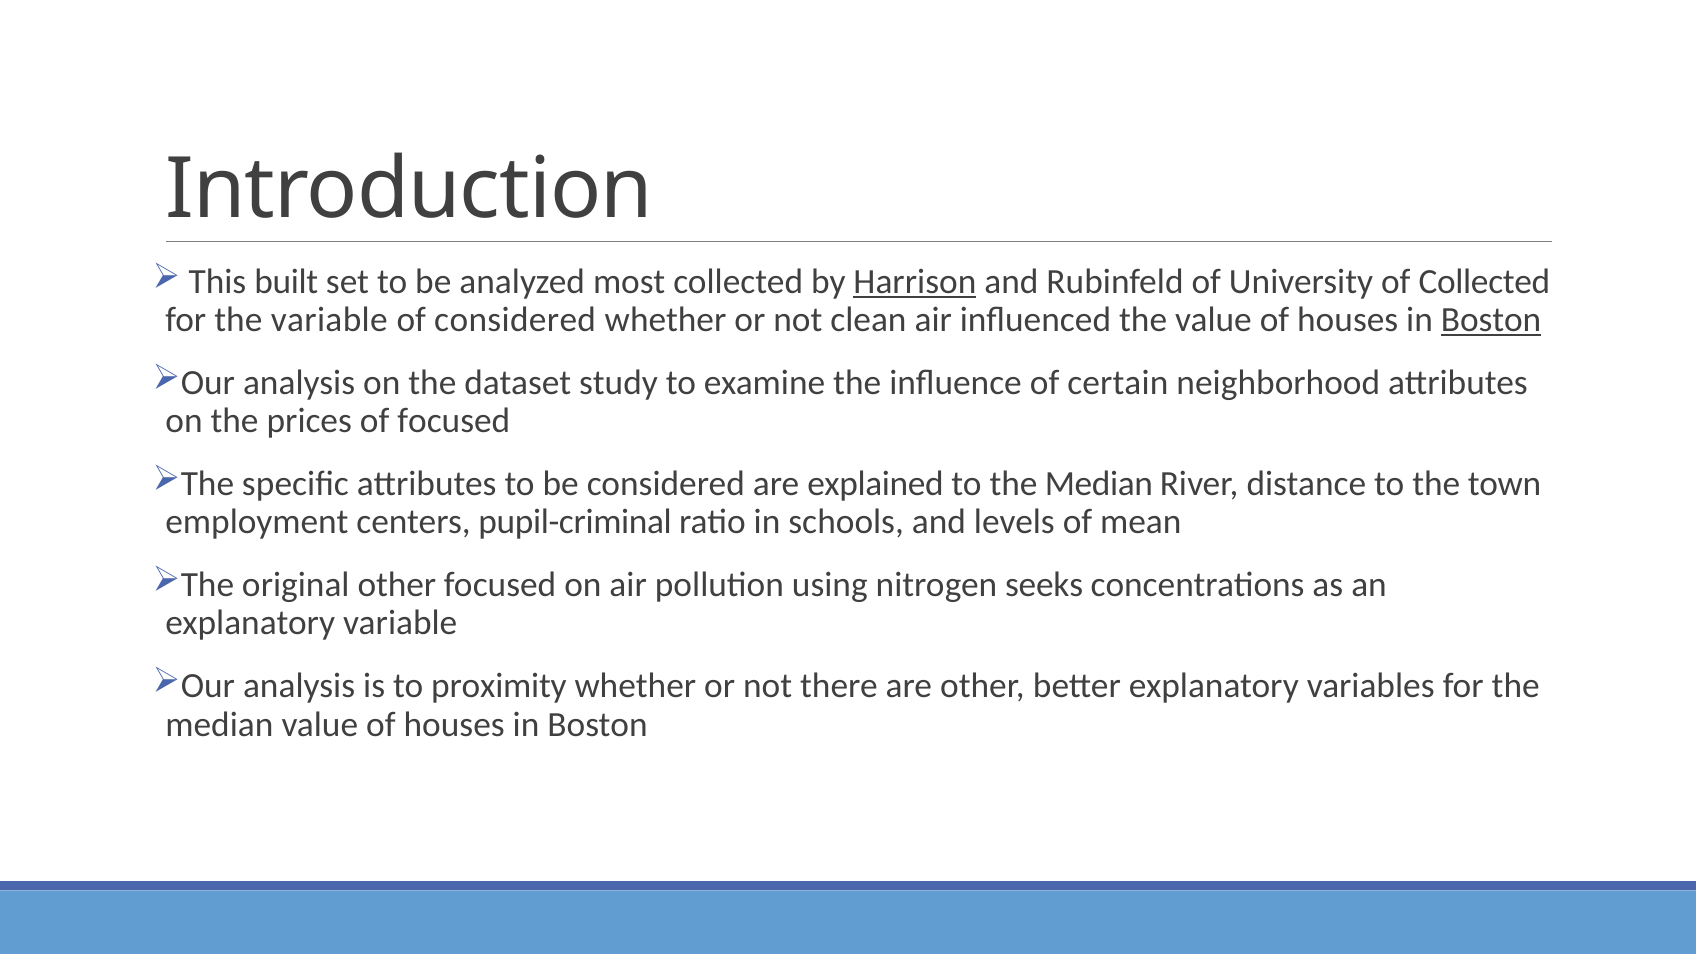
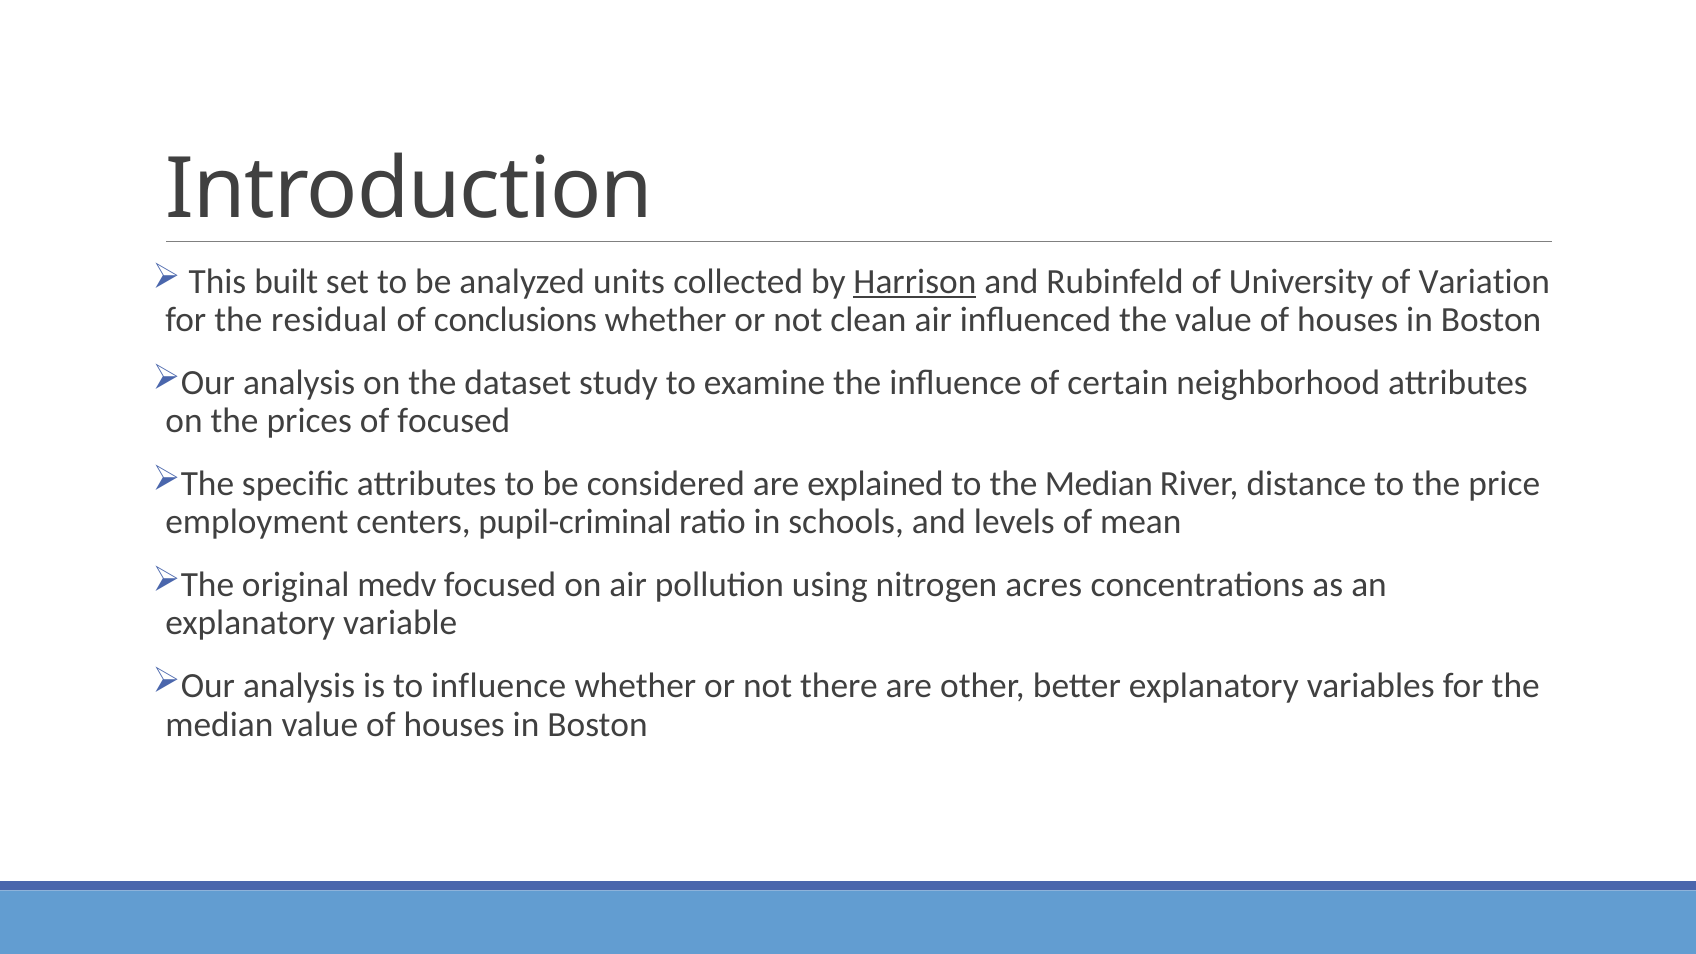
most: most -> units
of Collected: Collected -> Variation
the variable: variable -> residual
of considered: considered -> conclusions
Boston at (1491, 320) underline: present -> none
town: town -> price
original other: other -> medv
seeks: seeks -> acres
to proximity: proximity -> influence
